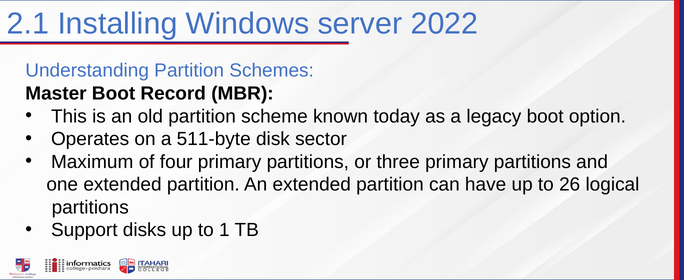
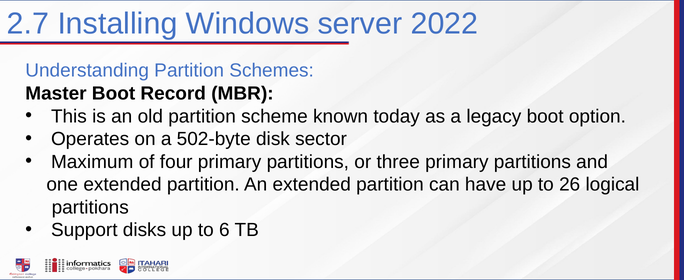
2.1: 2.1 -> 2.7
511-byte: 511-byte -> 502-byte
1: 1 -> 6
